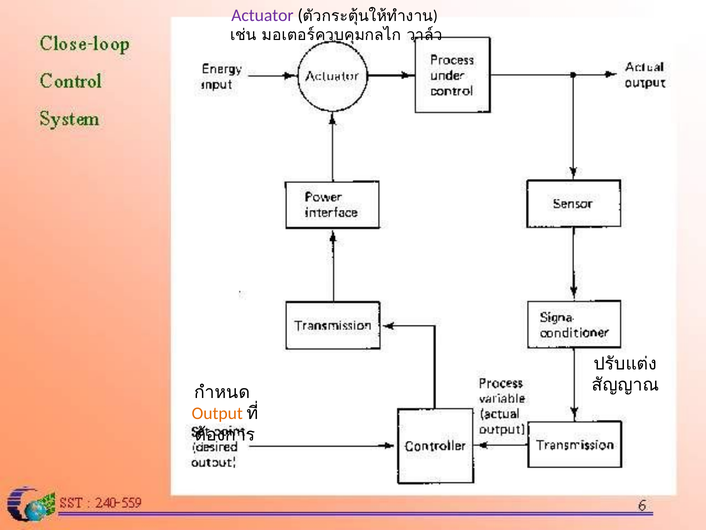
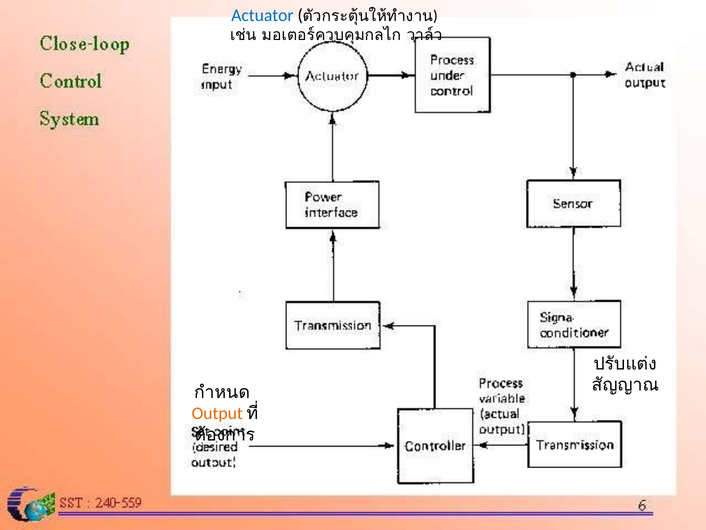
Actuator colour: purple -> blue
